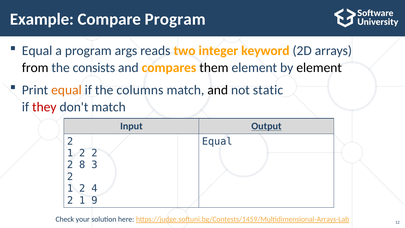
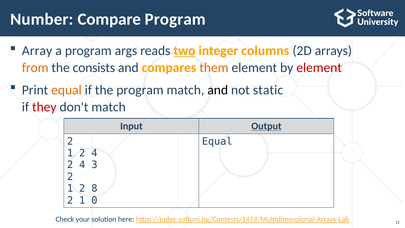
Example: Example -> Number
Equal at (37, 51): Equal -> Array
two underline: none -> present
keyword: keyword -> columns
from colour: black -> orange
them colour: black -> orange
element at (319, 68) colour: black -> red
the columns: columns -> program
1 2 2: 2 -> 4
8 at (82, 165): 8 -> 4
4: 4 -> 8
9: 9 -> 0
